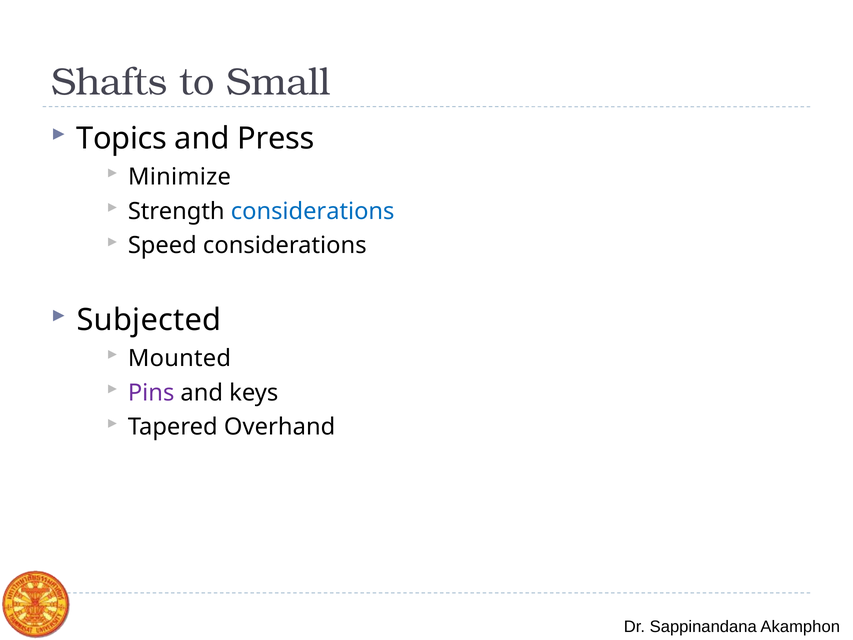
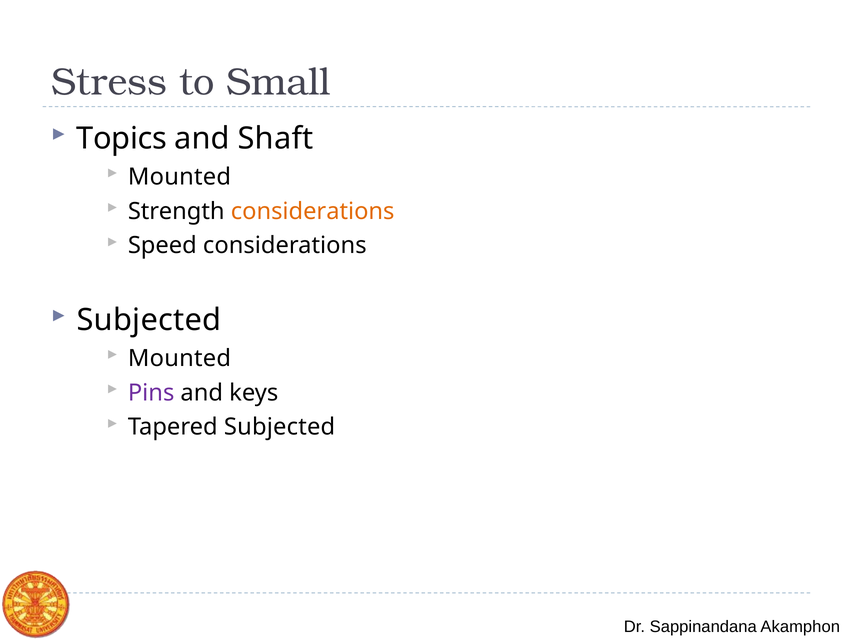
Shafts: Shafts -> Stress
Press: Press -> Shaft
Minimize at (180, 177): Minimize -> Mounted
considerations at (313, 211) colour: blue -> orange
Tapered Overhand: Overhand -> Subjected
